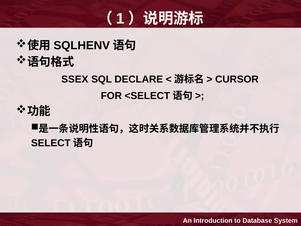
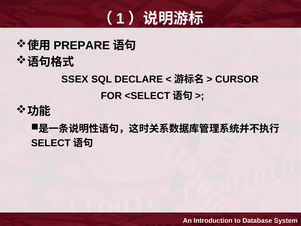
SQLHENV: SQLHENV -> PREPARE
